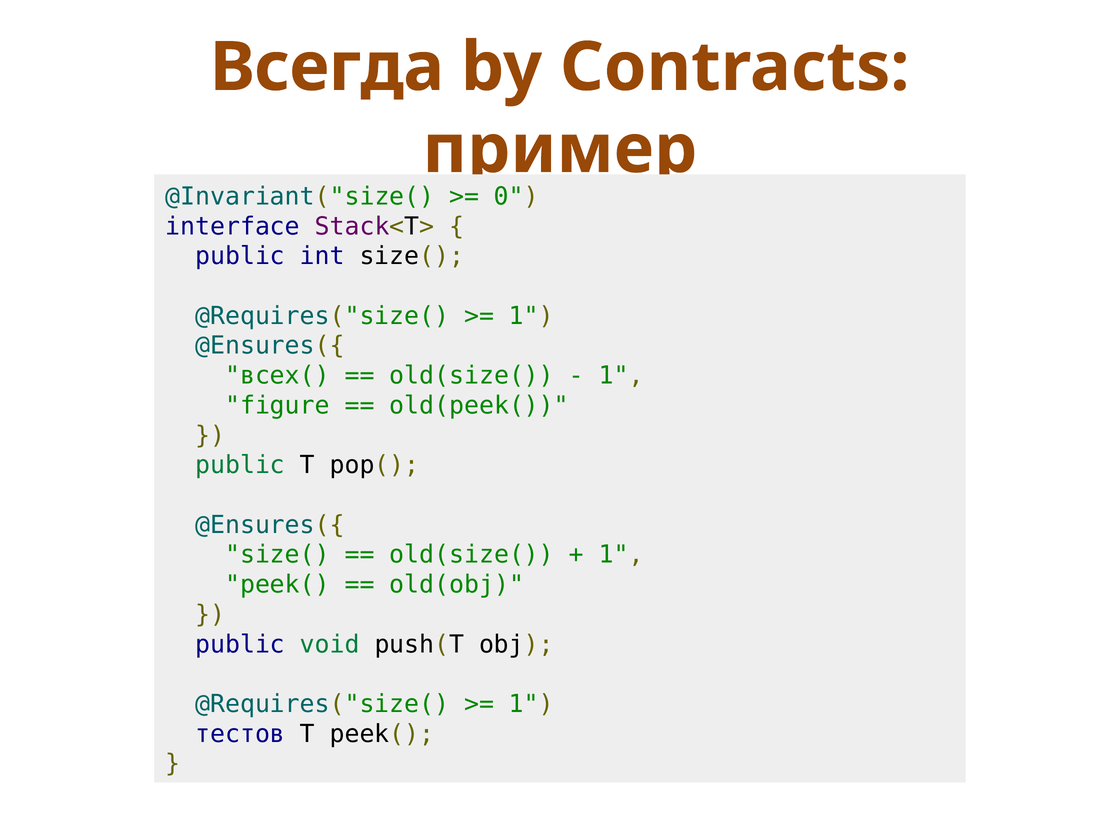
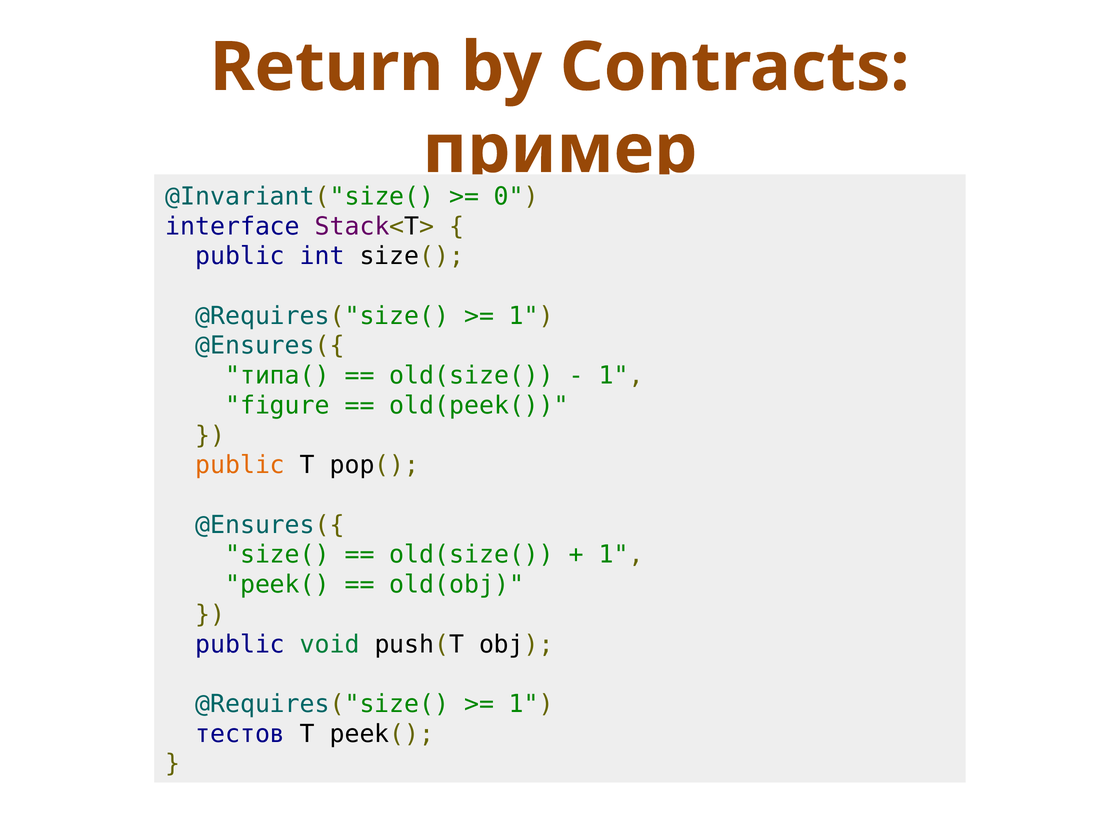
Всегда: Всегда -> Return
всех(: всех( -> типа(
public at (240, 465) colour: green -> orange
